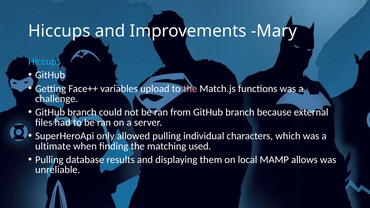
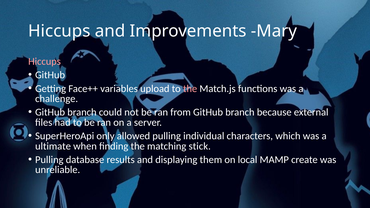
Hiccups at (45, 61) colour: light blue -> pink
used: used -> stick
allows: allows -> create
